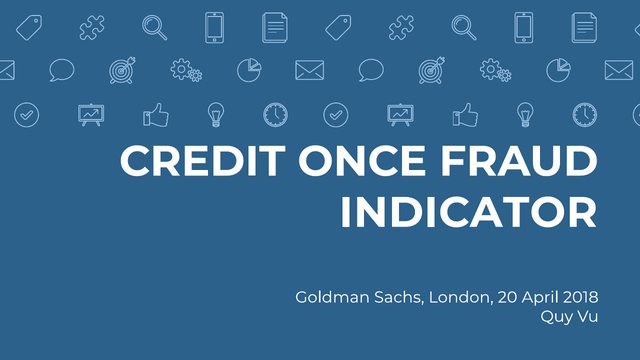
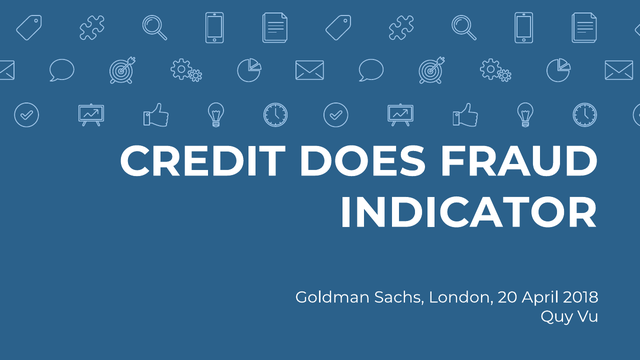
ONCE: ONCE -> DOES
